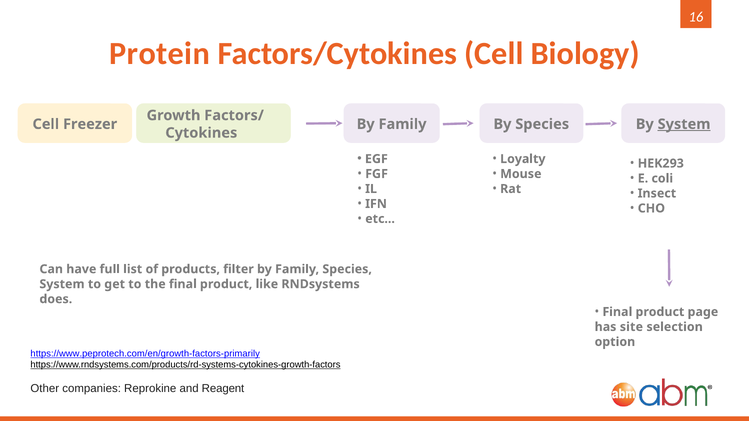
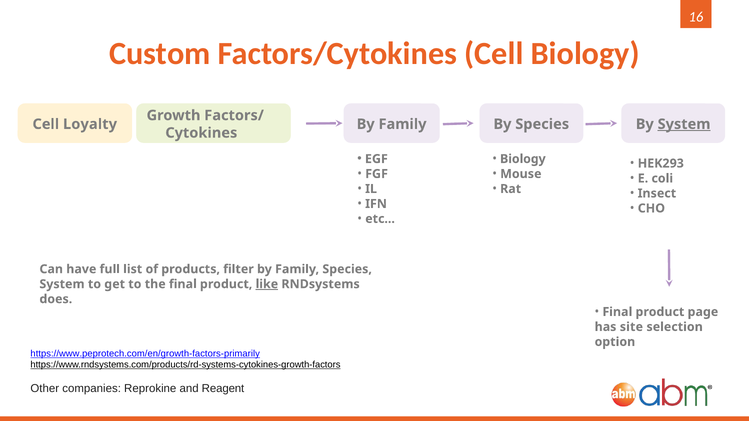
Protein: Protein -> Custom
Freezer: Freezer -> Loyalty
Loyalty at (523, 159): Loyalty -> Biology
like underline: none -> present
